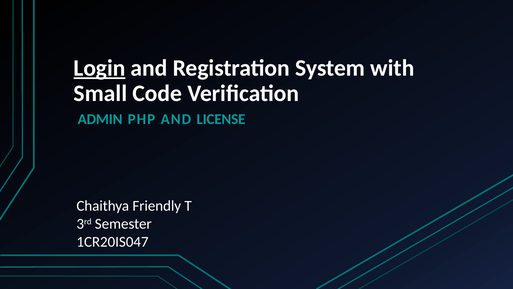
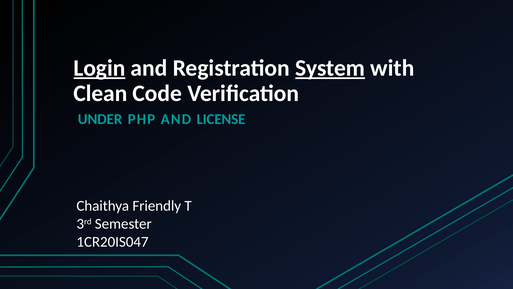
System underline: none -> present
Small: Small -> Clean
ADMIN: ADMIN -> UNDER
